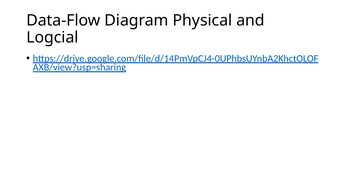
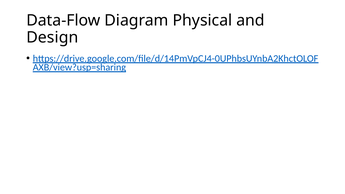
Logcial: Logcial -> Design
